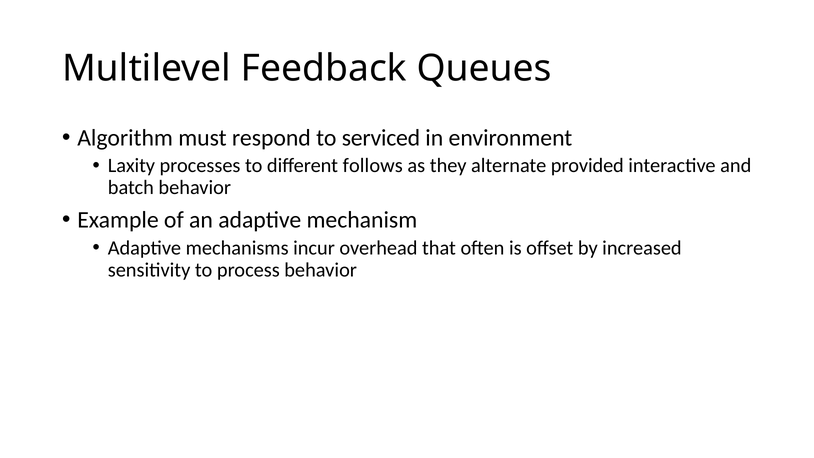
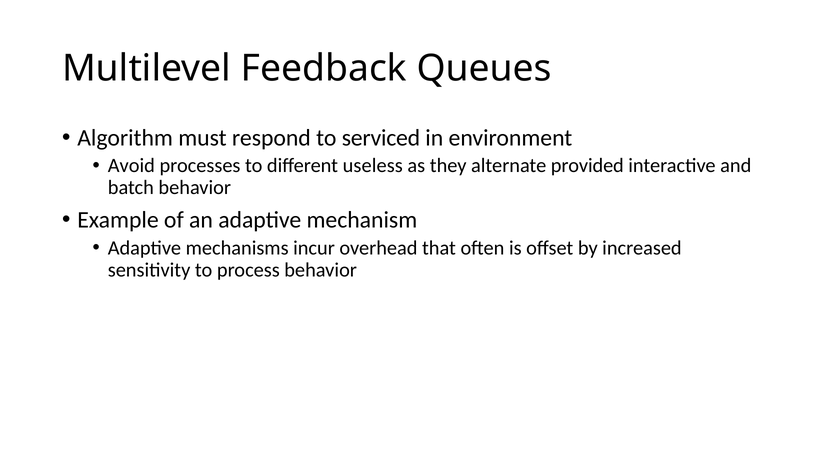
Laxity: Laxity -> Avoid
follows: follows -> useless
